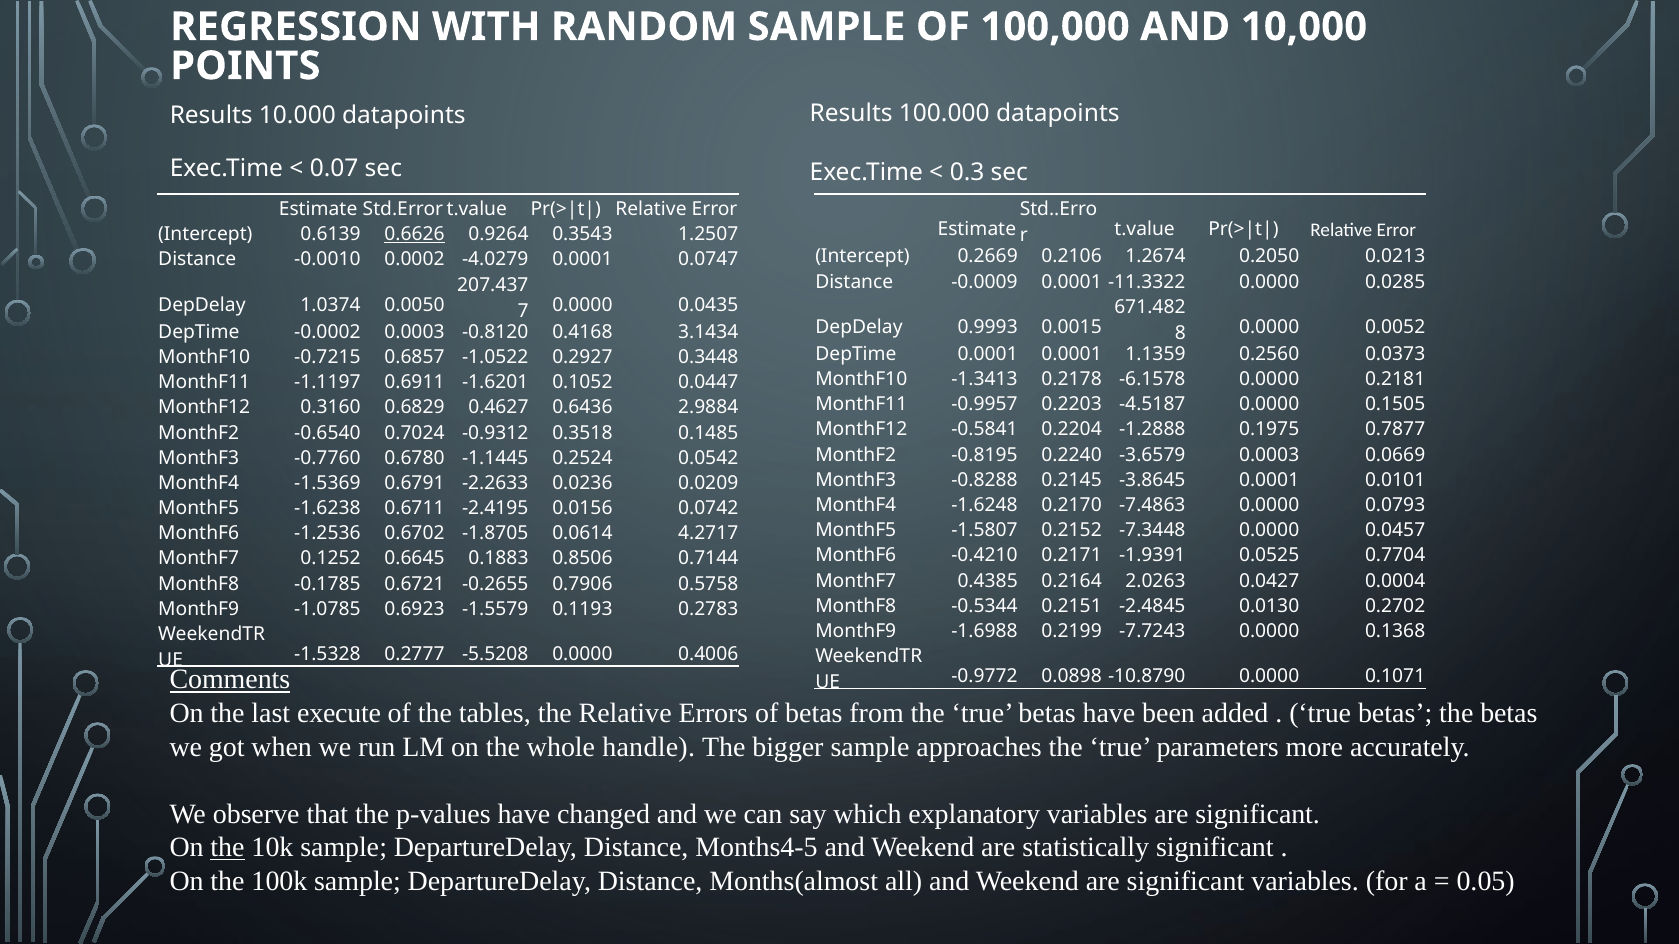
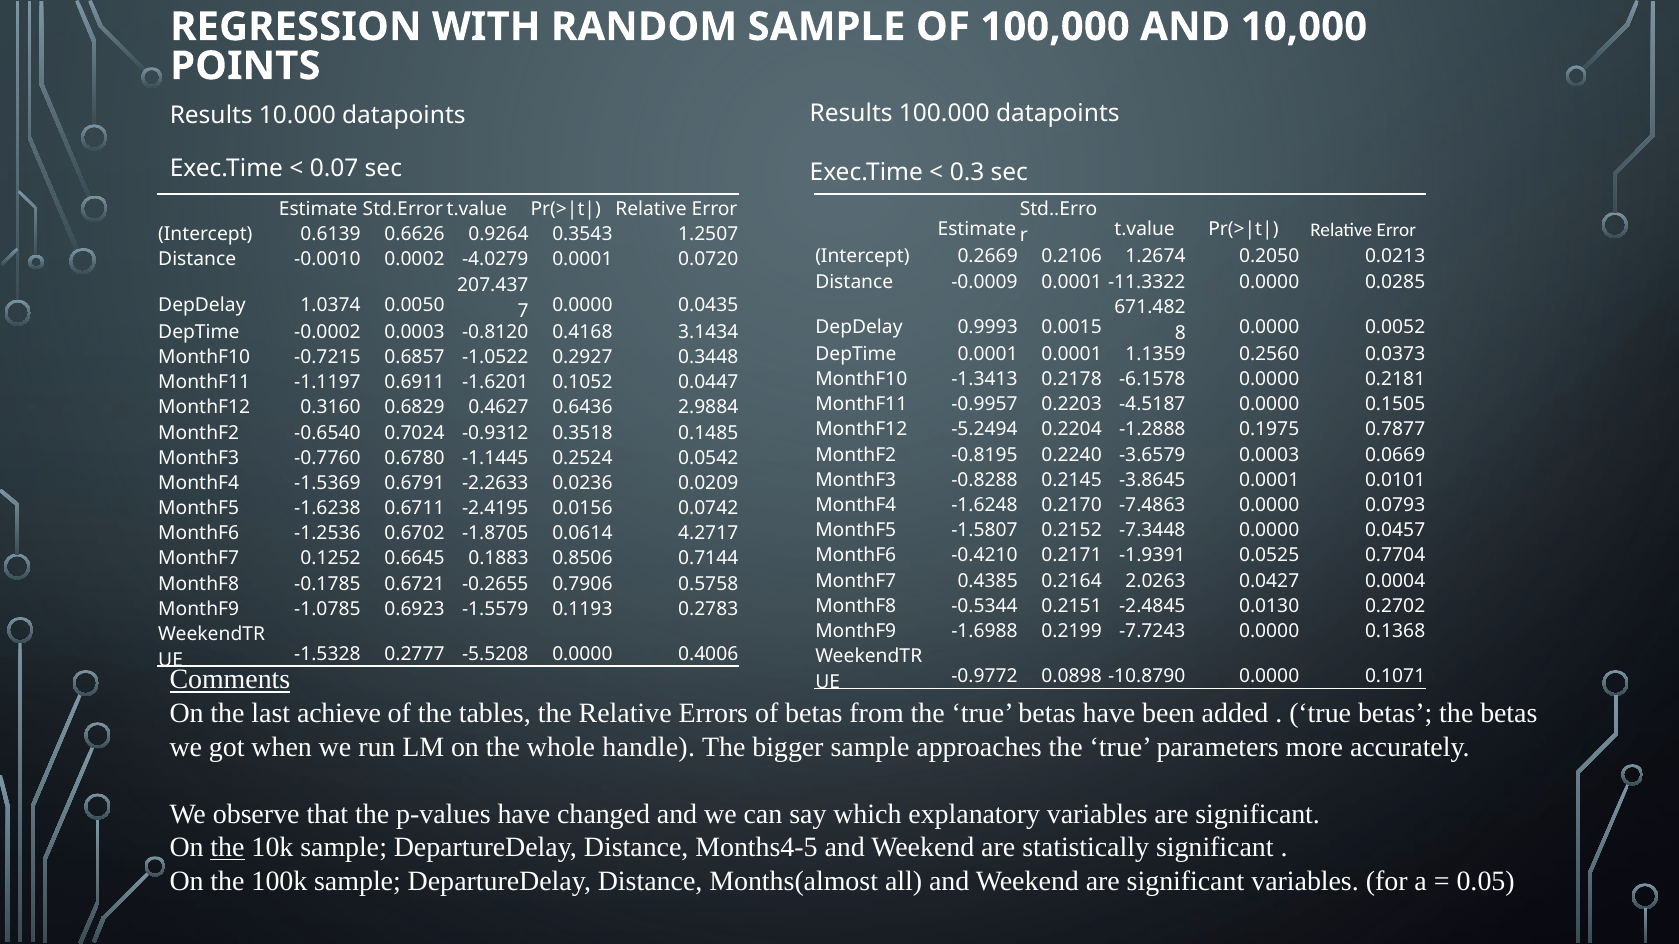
0.6626 underline: present -> none
0.0747: 0.0747 -> 0.0720
-0.5841: -0.5841 -> -5.2494
execute: execute -> achieve
